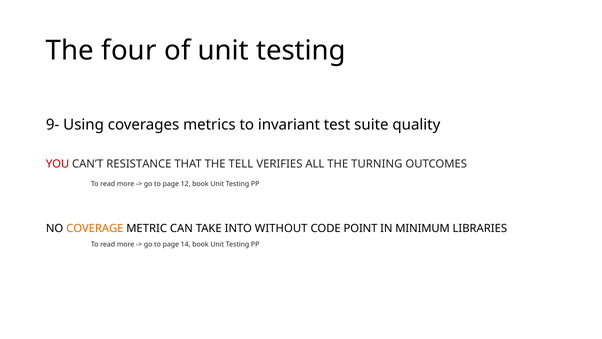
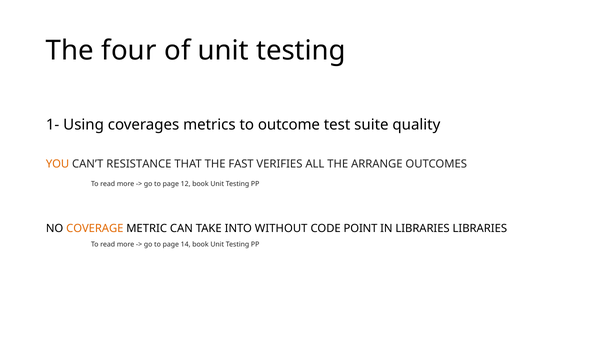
9-: 9- -> 1-
invariant: invariant -> outcome
YOU colour: red -> orange
TELL: TELL -> FAST
TURNING: TURNING -> ARRANGE
IN MINIMUM: MINIMUM -> LIBRARIES
